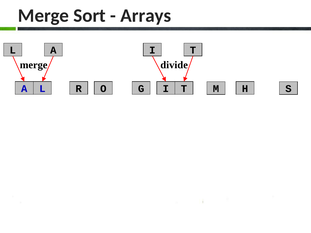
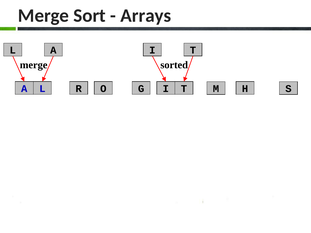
divide: divide -> sorted
